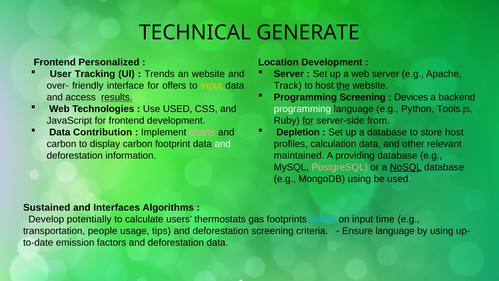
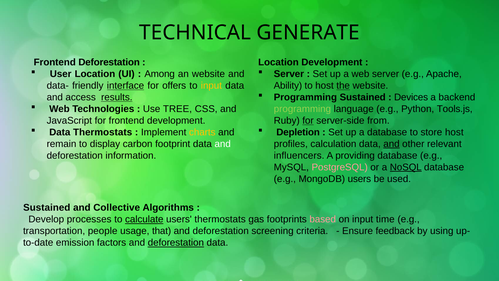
Frontend Personalized: Personalized -> Deforestation
User Tracking: Tracking -> Location
Trends: Trends -> Among
over-: over- -> data-
interface underline: none -> present
Track: Track -> Ability
Programming Screening: Screening -> Sustained
Use USED: USED -> TREE
programming at (302, 109) colour: white -> light green
Data Contribution: Contribution -> Thermostats
charts colour: pink -> yellow
carbon at (62, 144): carbon -> remain
and at (391, 144) underline: none -> present
maintained: maintained -> influencers
MongoDB using: using -> users
Interfaces: Interfaces -> Collective
potentially: potentially -> processes
calculate underline: none -> present
based colour: light blue -> pink
tips: tips -> that
Ensure language: language -> feedback
deforestation at (176, 242) underline: none -> present
